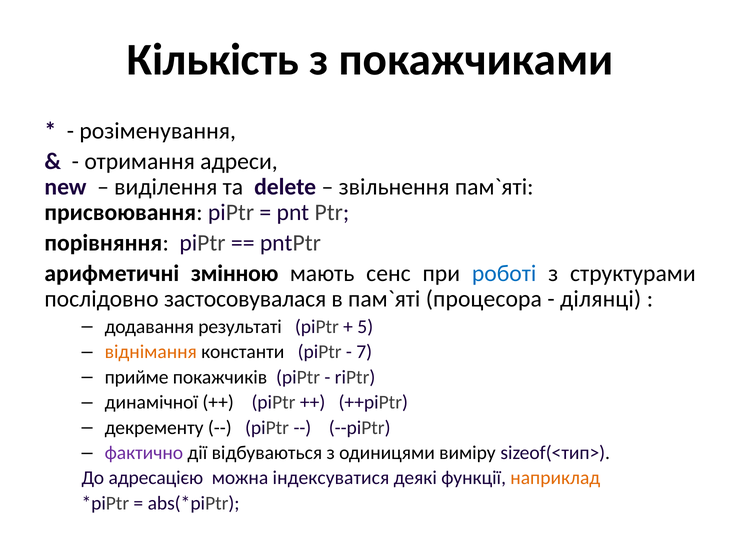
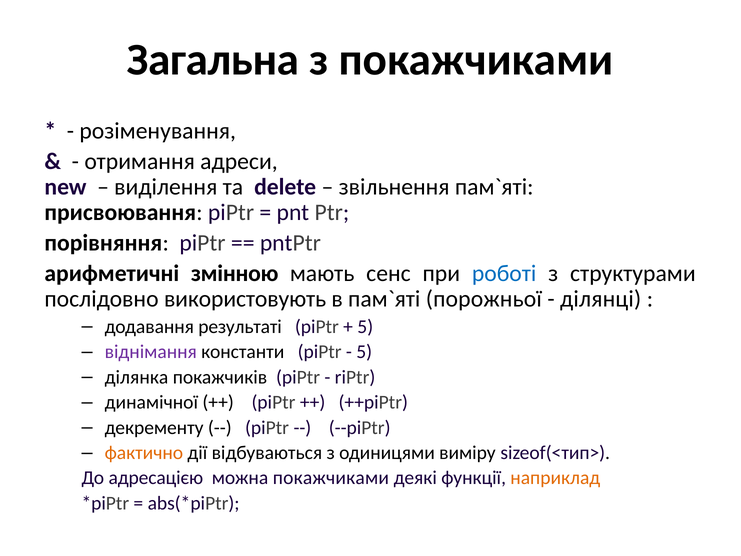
Кількість: Кількість -> Загальна
застосовувалася: застосовувалася -> використовують
процесора: процесора -> порожньої
віднімання colour: orange -> purple
7 at (364, 352): 7 -> 5
прийме: прийме -> ділянка
фактично colour: purple -> orange
можна індексуватися: індексуватися -> покажчиками
